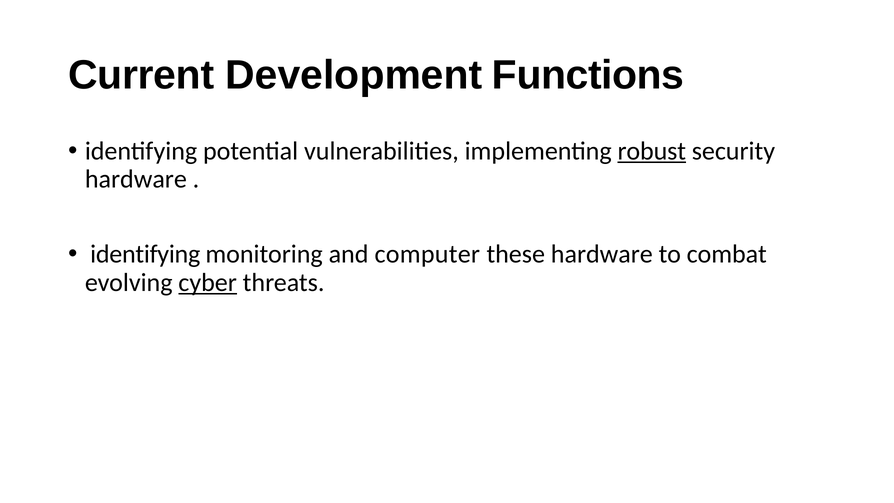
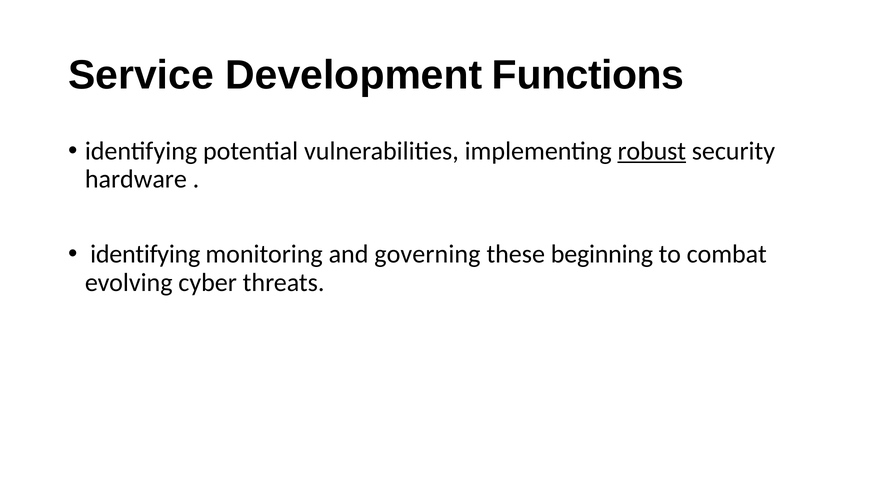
Current: Current -> Service
computer: computer -> governing
these hardware: hardware -> beginning
cyber underline: present -> none
